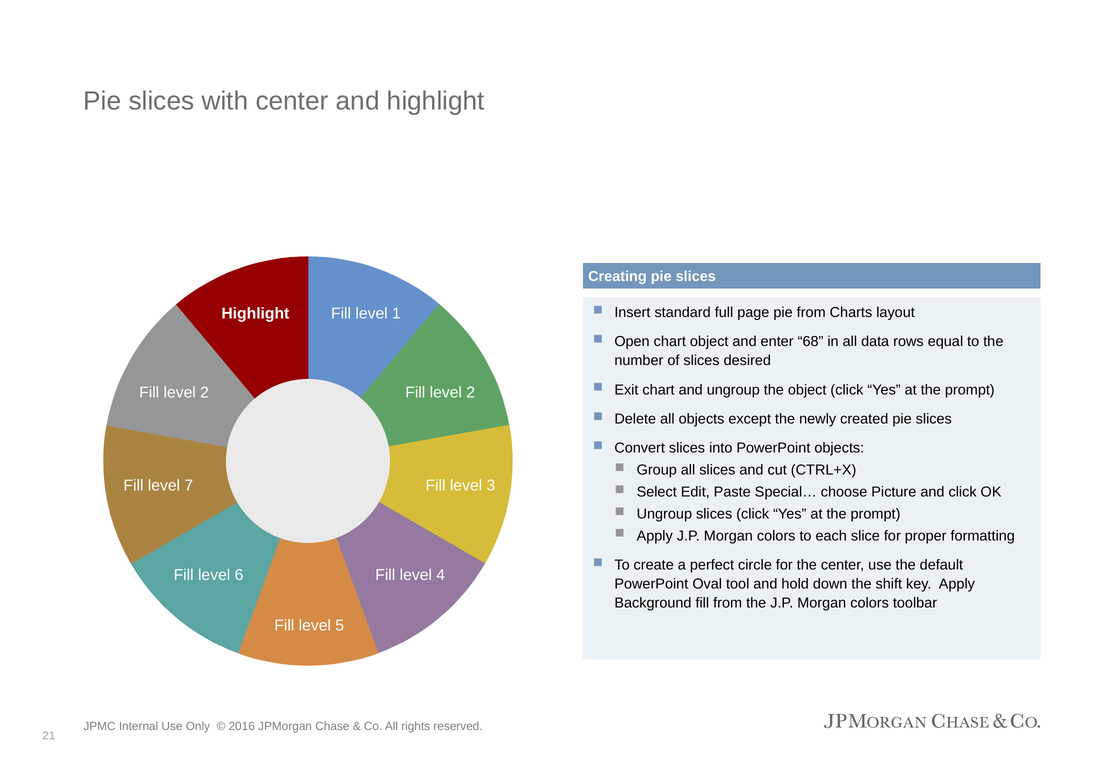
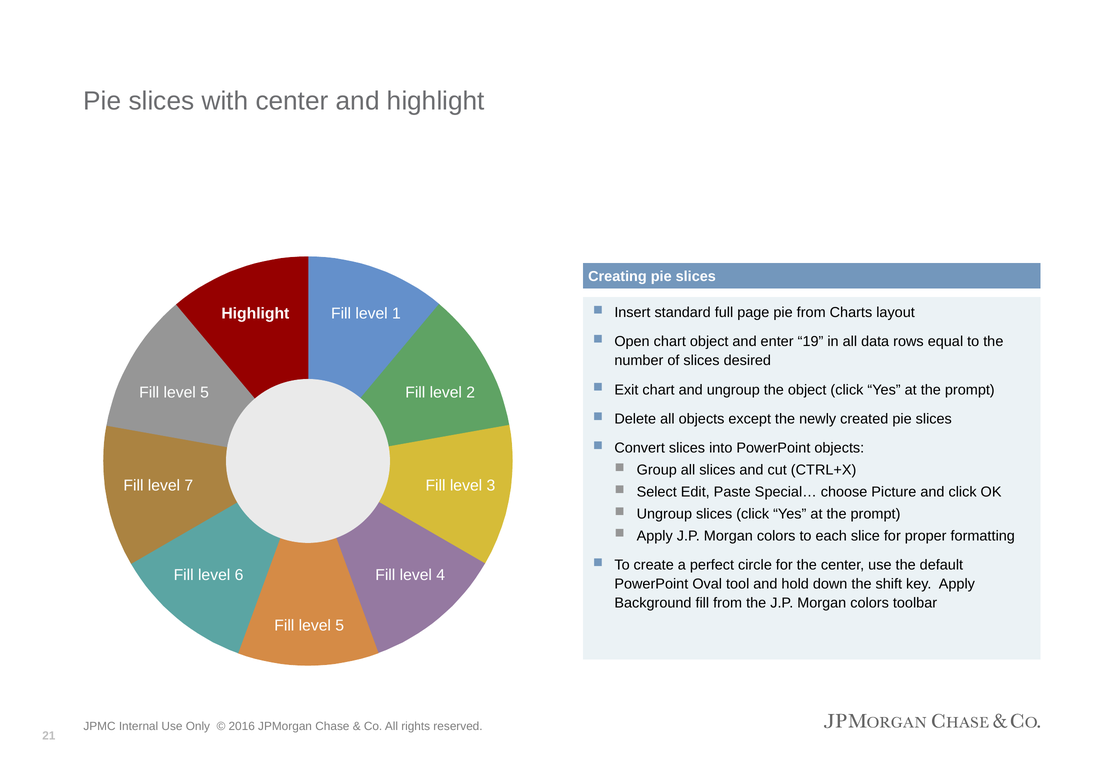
68: 68 -> 19
2 at (205, 393): 2 -> 5
